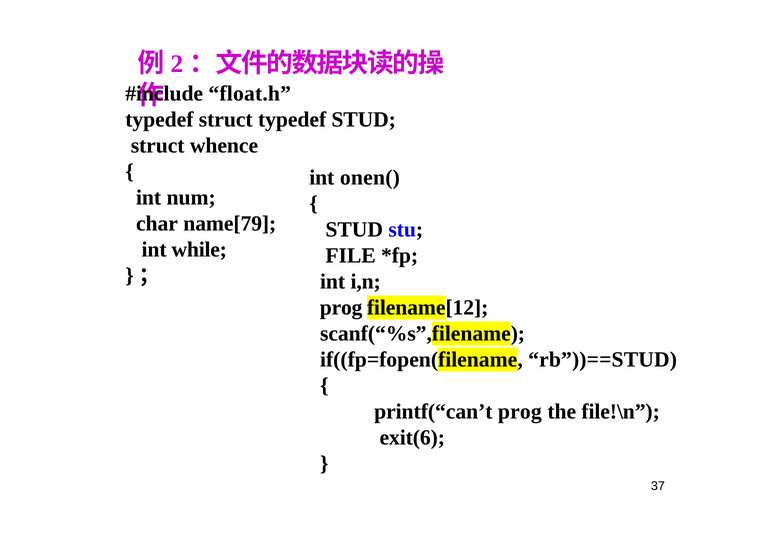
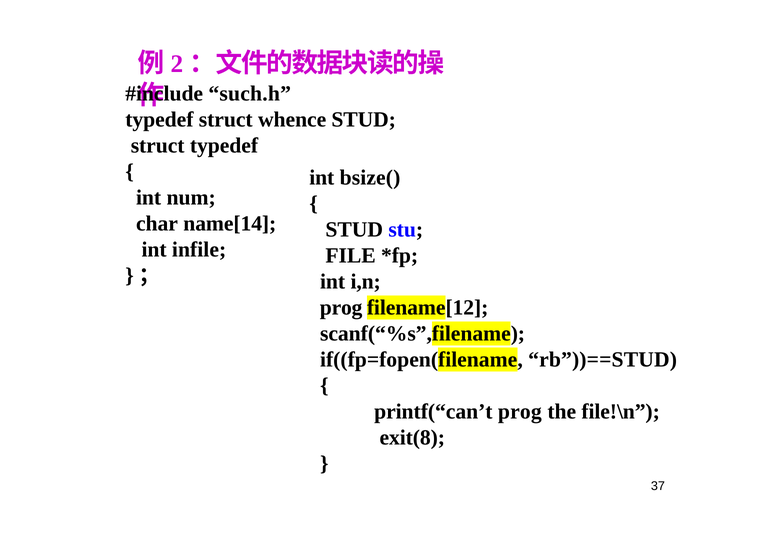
float.h: float.h -> such.h
struct typedef: typedef -> whence
struct whence: whence -> typedef
onen(: onen( -> bsize(
name[79: name[79 -> name[14
while: while -> infile
exit(6: exit(6 -> exit(8
